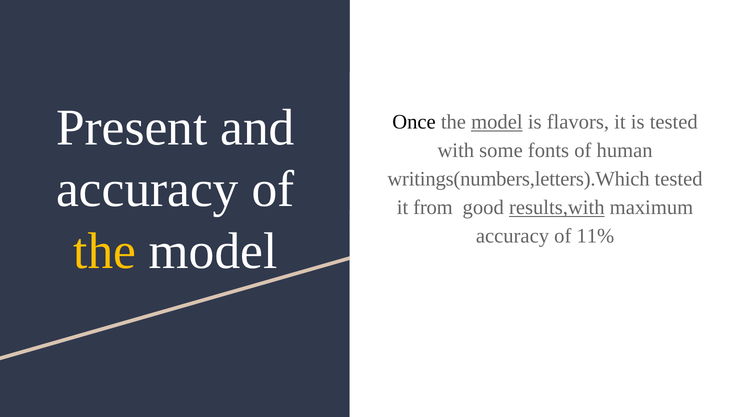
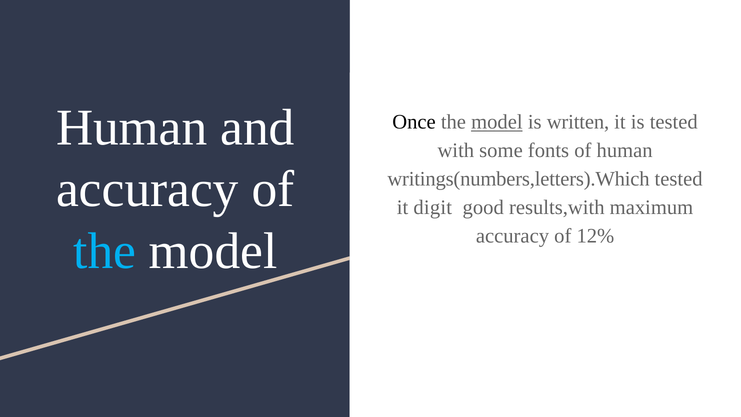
Present at (132, 128): Present -> Human
flavors: flavors -> written
from: from -> digit
results,with underline: present -> none
11%: 11% -> 12%
the at (105, 251) colour: yellow -> light blue
